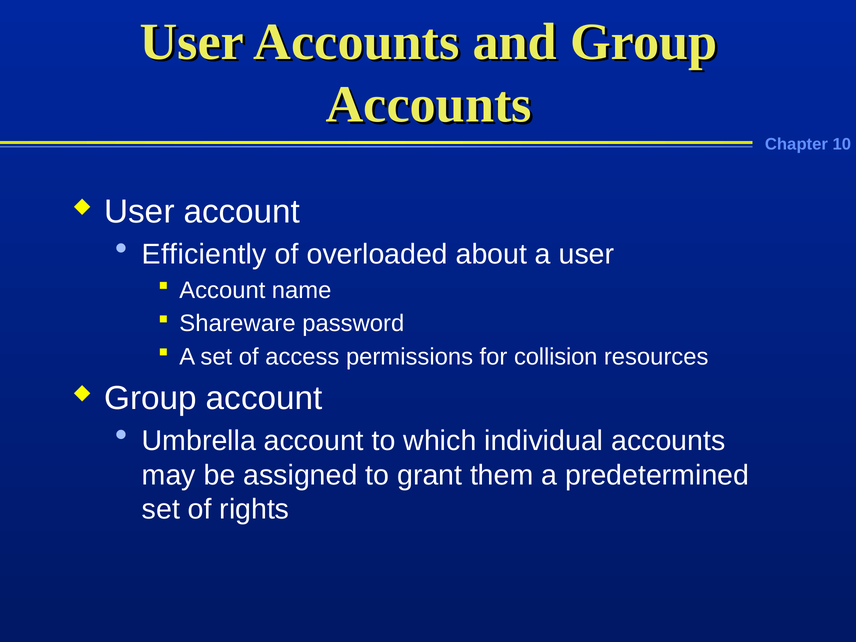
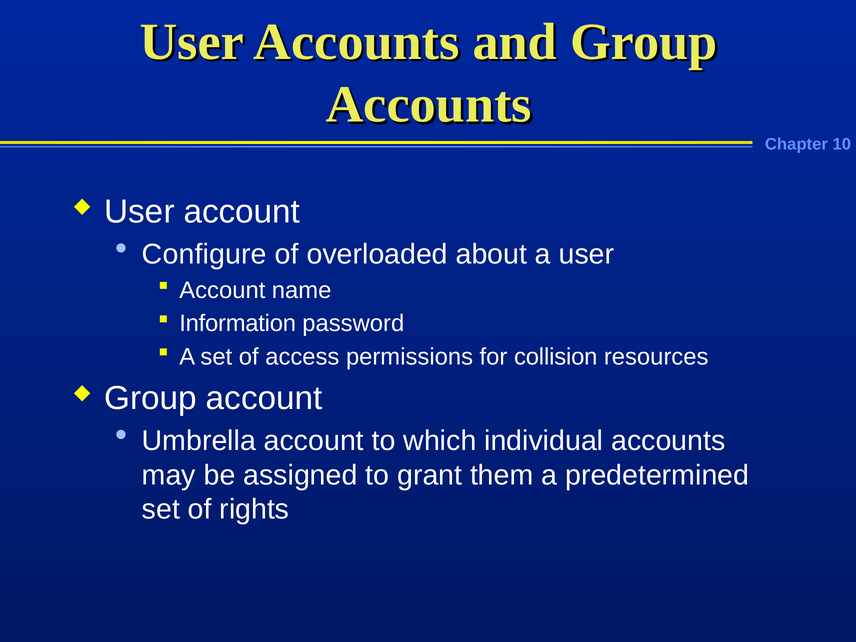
Efficiently: Efficiently -> Configure
Shareware: Shareware -> Information
